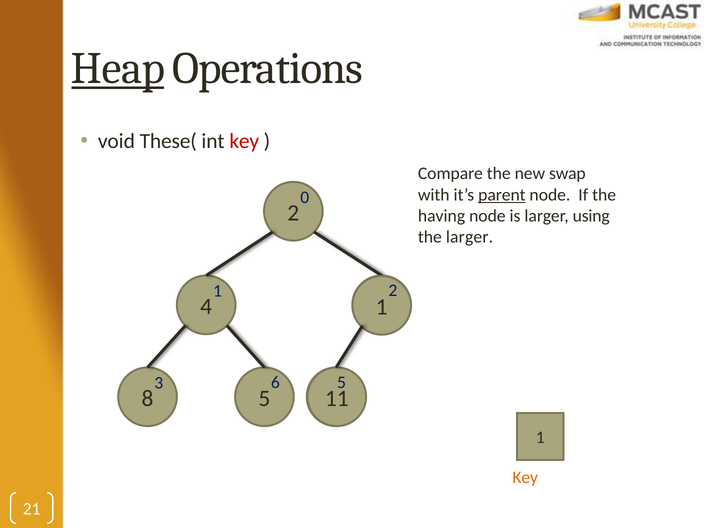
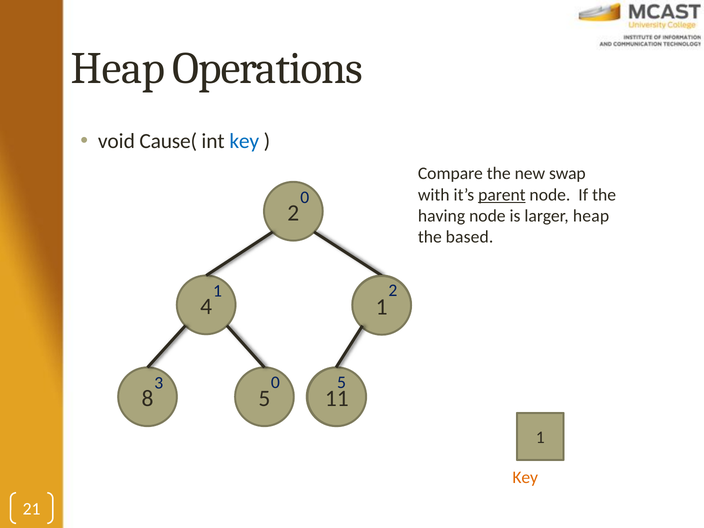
Heap at (118, 68) underline: present -> none
These(: These( -> Cause(
key at (244, 141) colour: red -> blue
larger using: using -> heap
the larger: larger -> based
3 6: 6 -> 0
